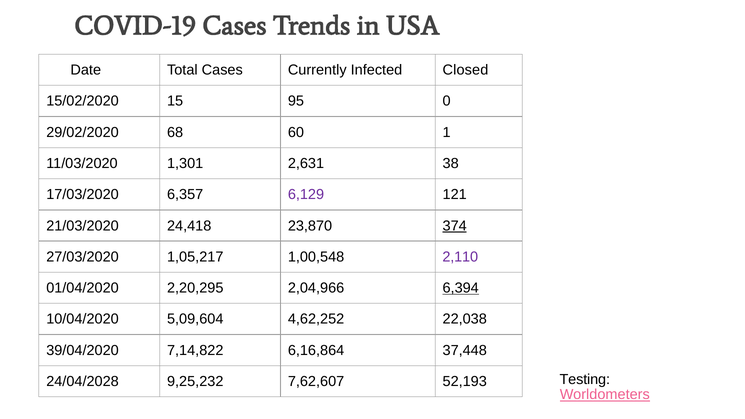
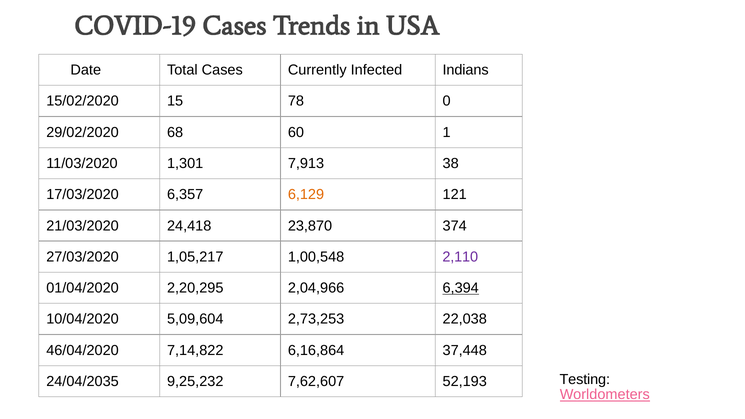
Closed: Closed -> Indians
95: 95 -> 78
2,631: 2,631 -> 7,913
6,129 colour: purple -> orange
374 underline: present -> none
4,62,252: 4,62,252 -> 2,73,253
39/04/2020: 39/04/2020 -> 46/04/2020
24/04/2028: 24/04/2028 -> 24/04/2035
